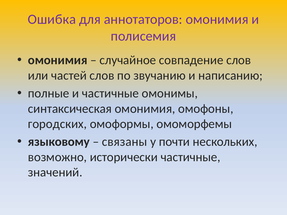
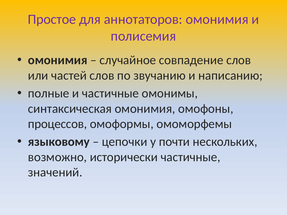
Ошибка: Ошибка -> Простое
городских: городских -> процессов
связаны: связаны -> цепочки
